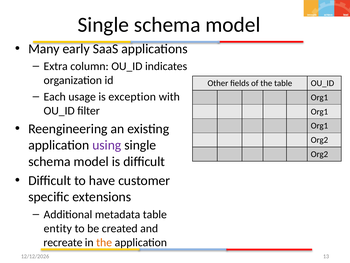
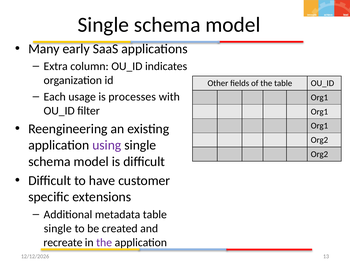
exception: exception -> processes
entity at (58, 228): entity -> single
the at (104, 242) colour: orange -> purple
